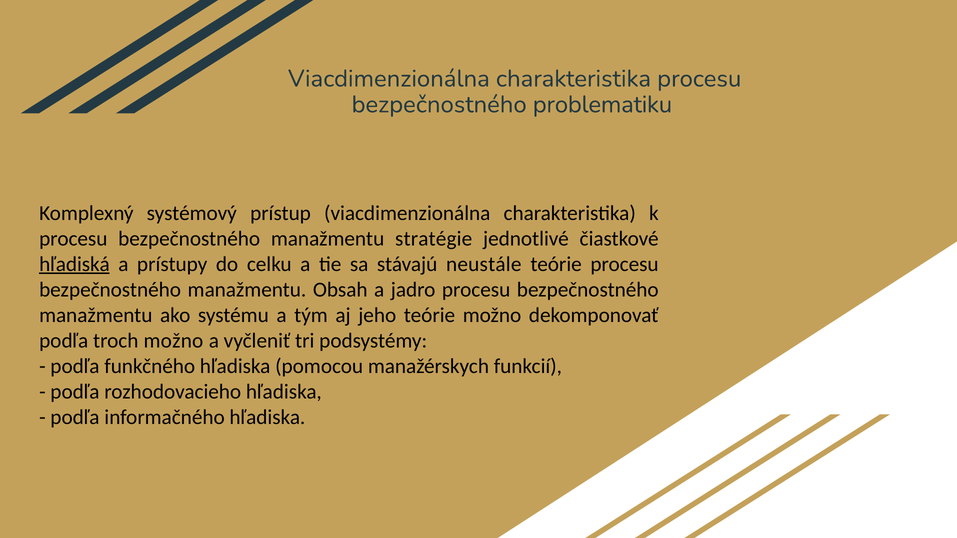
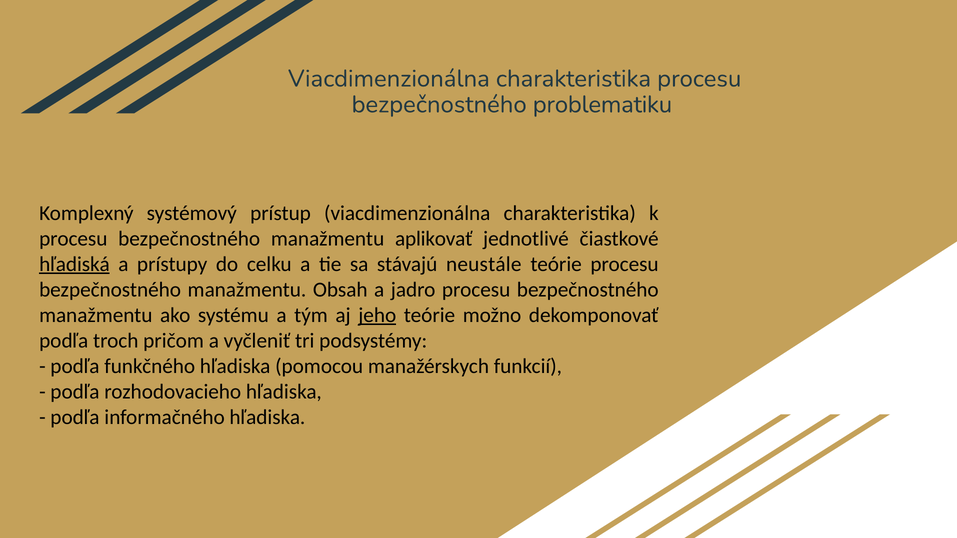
stratégie: stratégie -> aplikovať
jeho underline: none -> present
troch možno: možno -> pričom
